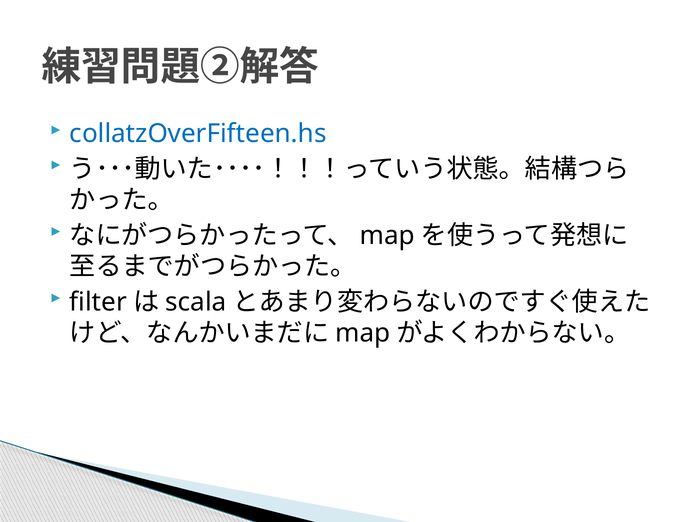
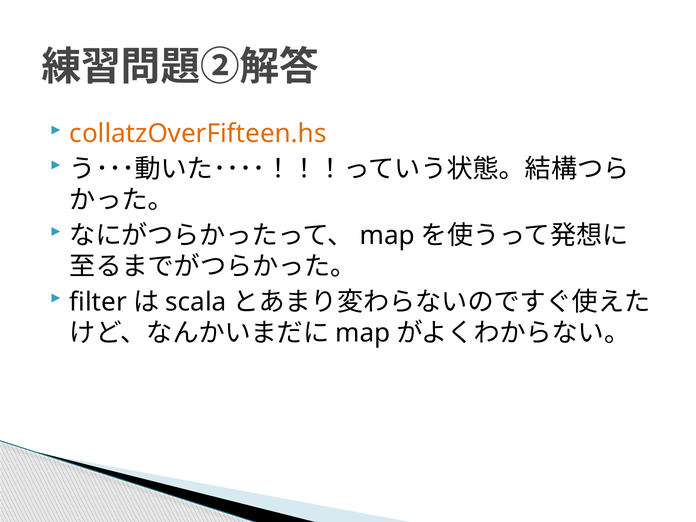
collatzOverFifteen.hs colour: blue -> orange
